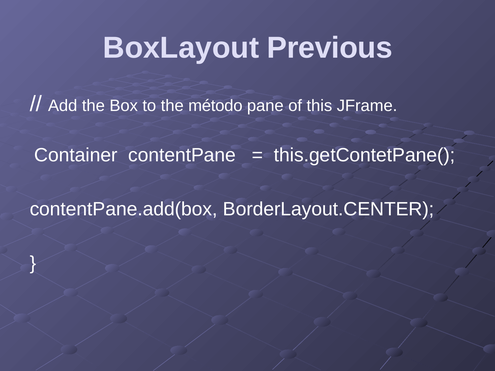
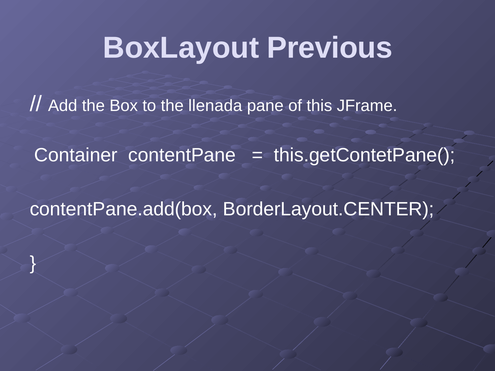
método: método -> llenada
